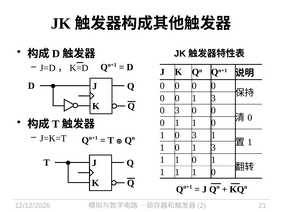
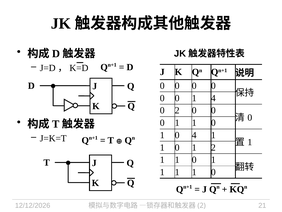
0 0 1 3: 3 -> 4
3 at (177, 110): 3 -> 2
1 0 3: 3 -> 4
1 0 1 3: 3 -> 2
